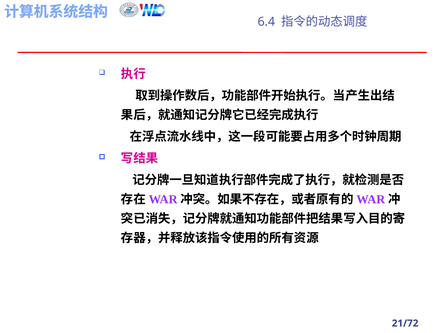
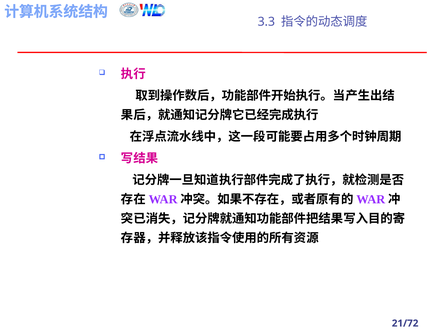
6.4: 6.4 -> 3.3
